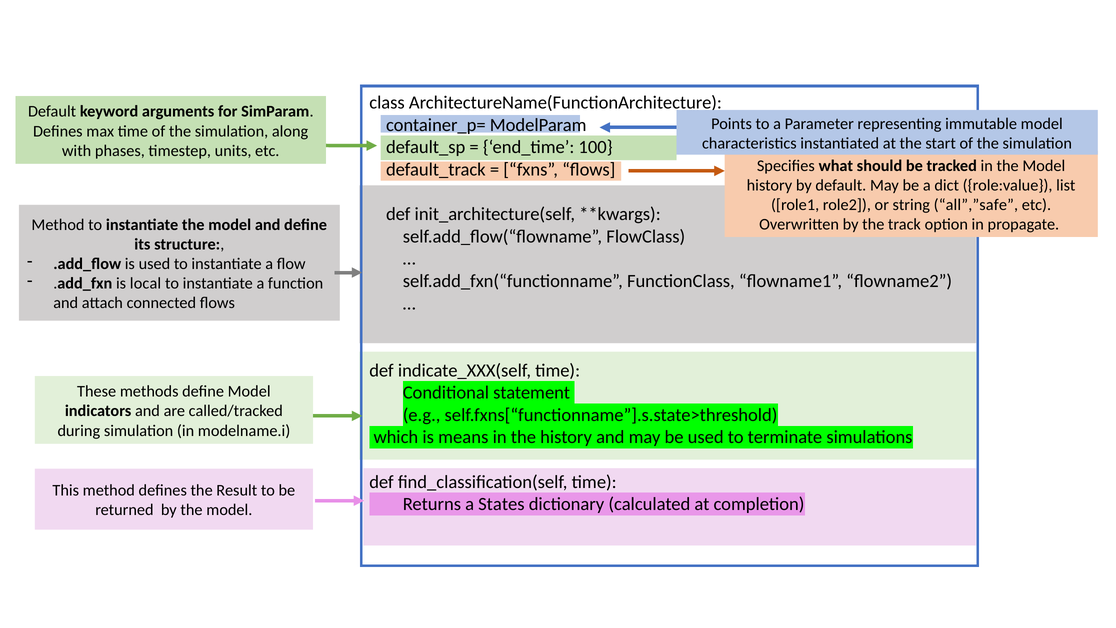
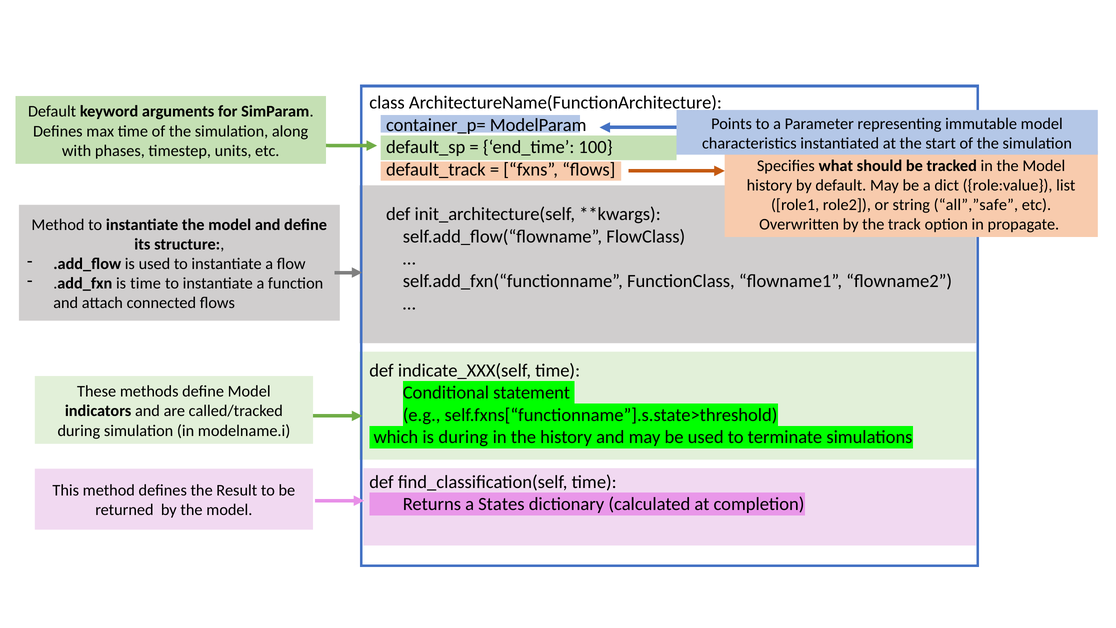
is local: local -> time
is means: means -> during
